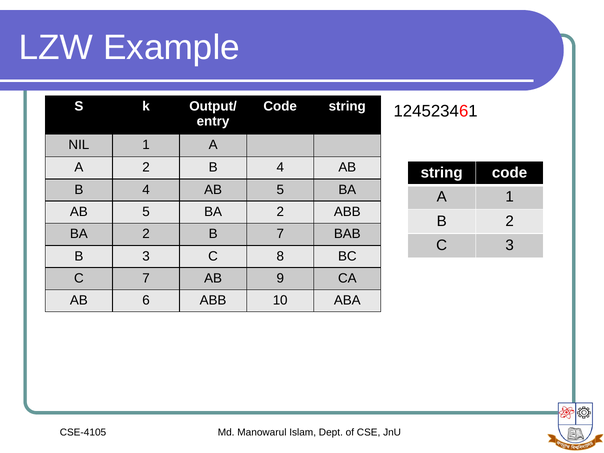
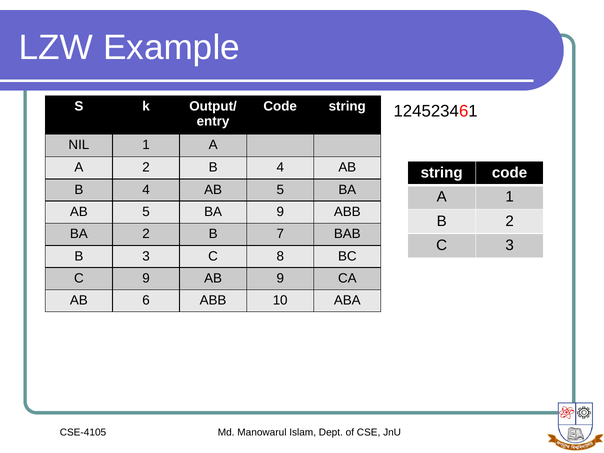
5 BA 2: 2 -> 9
C 7: 7 -> 9
